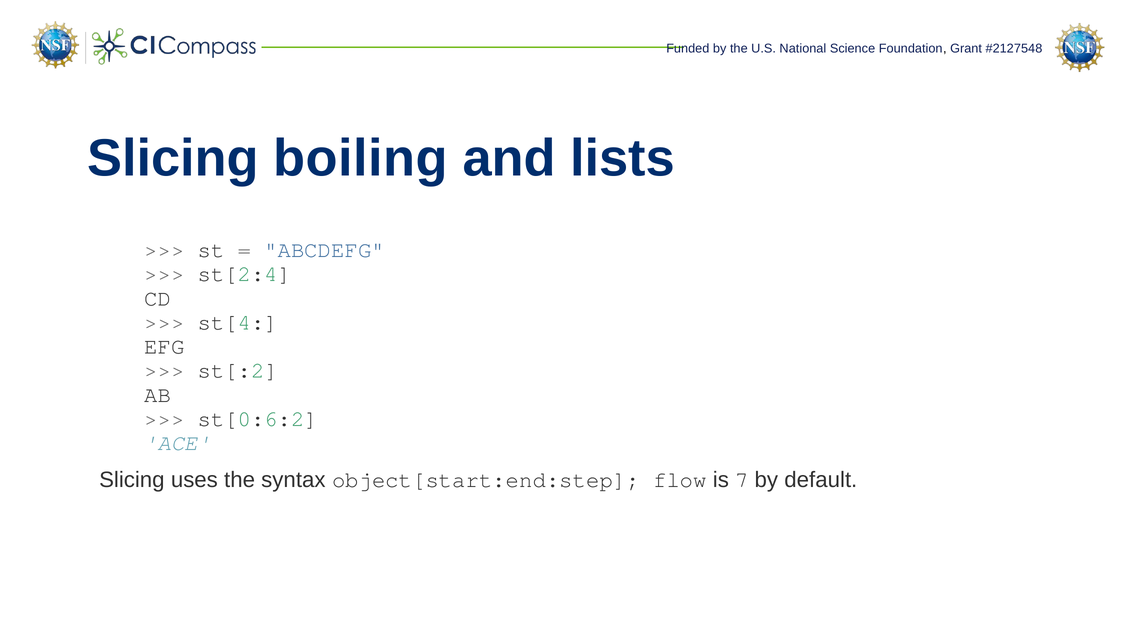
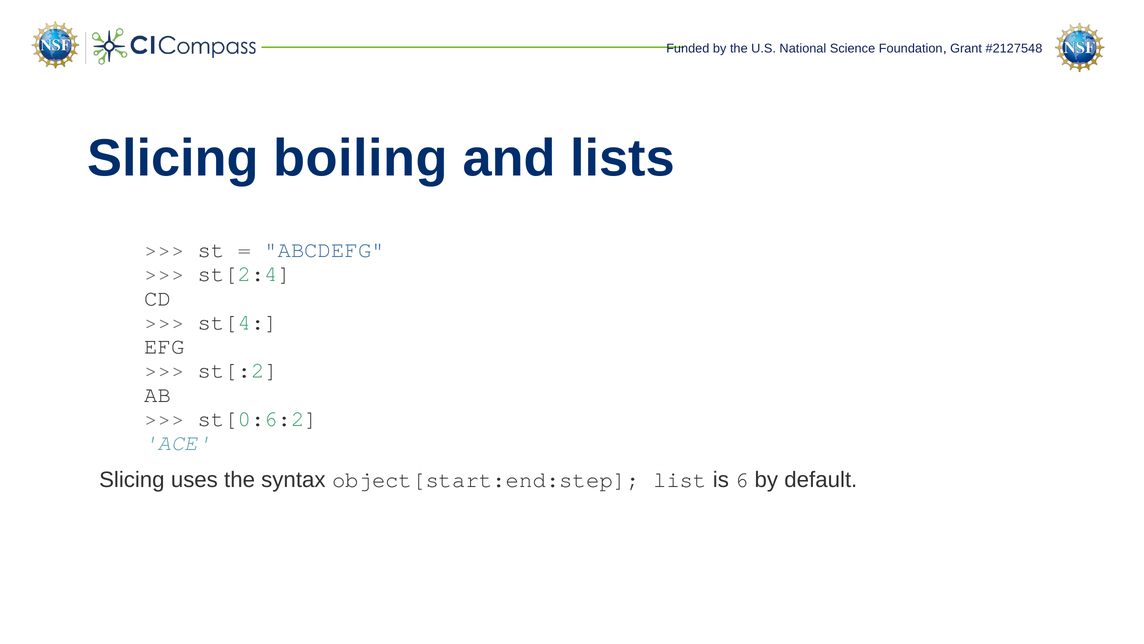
flow: flow -> list
7: 7 -> 6
